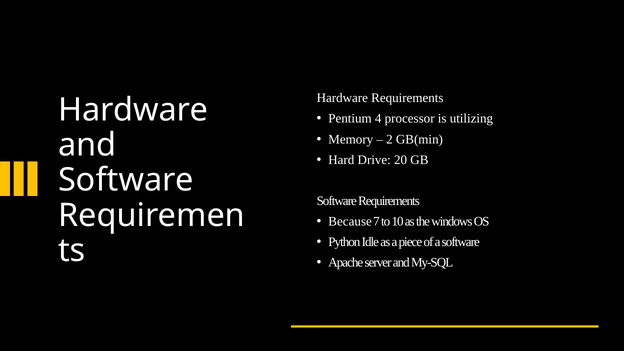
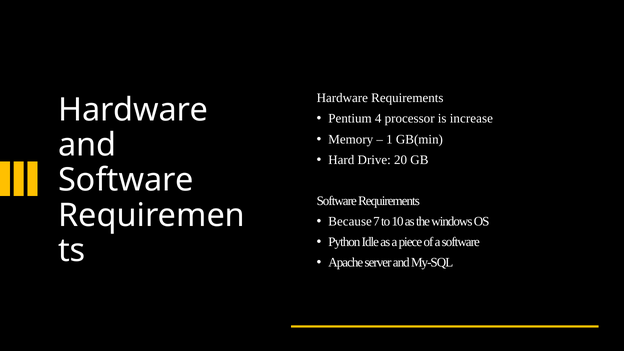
utilizing: utilizing -> increase
2: 2 -> 1
